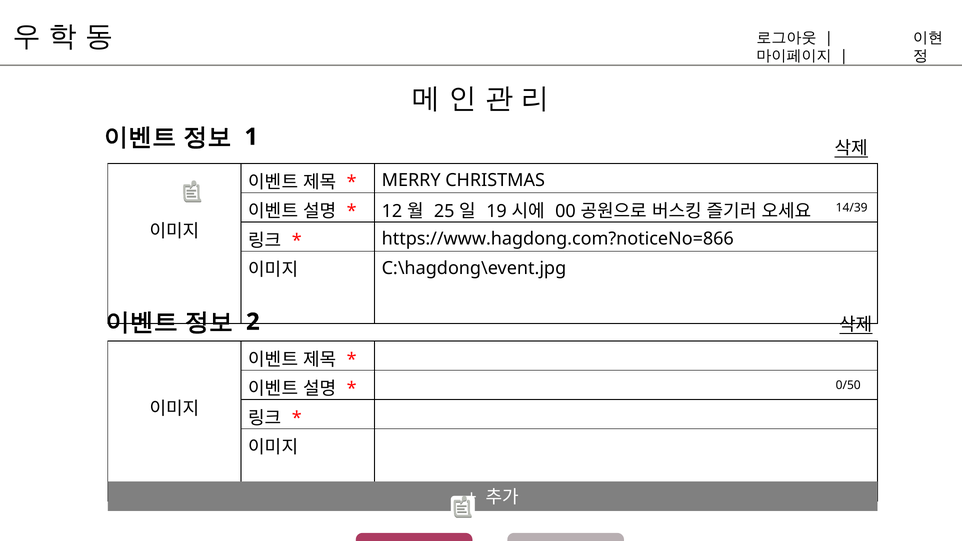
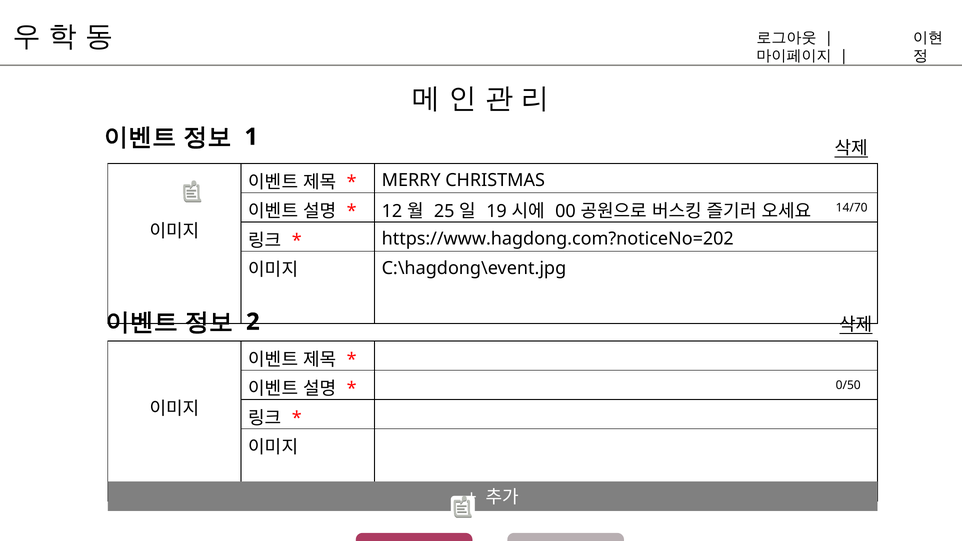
14/39: 14/39 -> 14/70
https://www.hagdong.com?noticeNo=866: https://www.hagdong.com?noticeNo=866 -> https://www.hagdong.com?noticeNo=202
